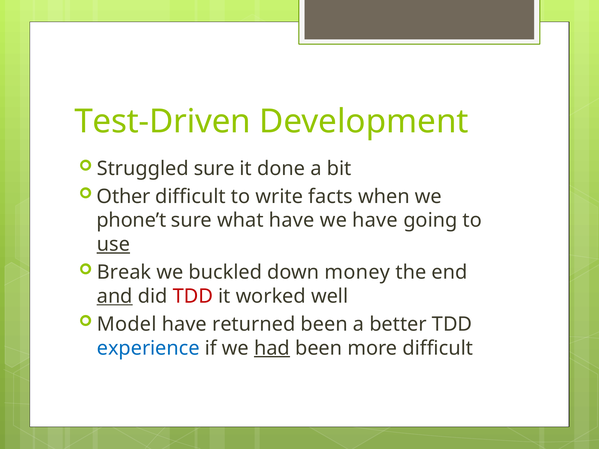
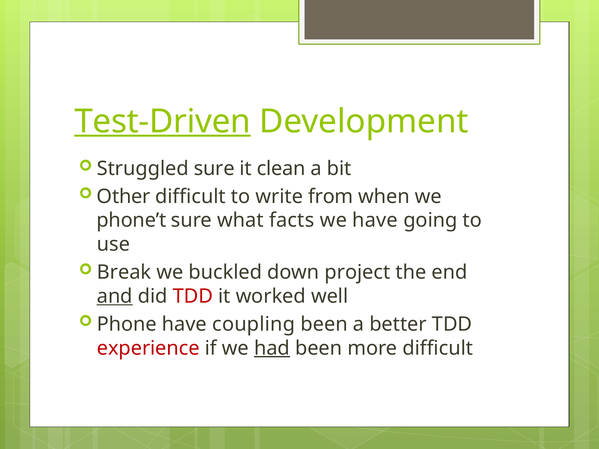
Test-Driven underline: none -> present
done: done -> clean
facts: facts -> from
what have: have -> facts
use underline: present -> none
money: money -> project
Model: Model -> Phone
returned: returned -> coupling
experience colour: blue -> red
